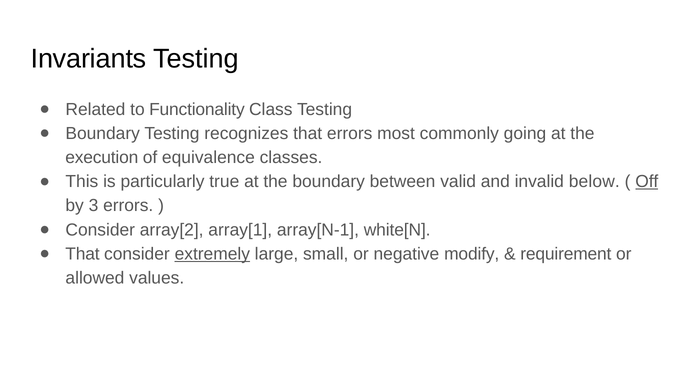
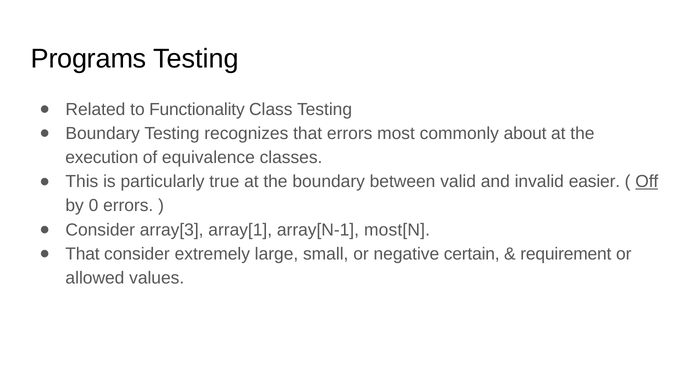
Invariants: Invariants -> Programs
going: going -> about
below: below -> easier
3: 3 -> 0
array[2: array[2 -> array[3
white[N: white[N -> most[N
extremely underline: present -> none
modify: modify -> certain
